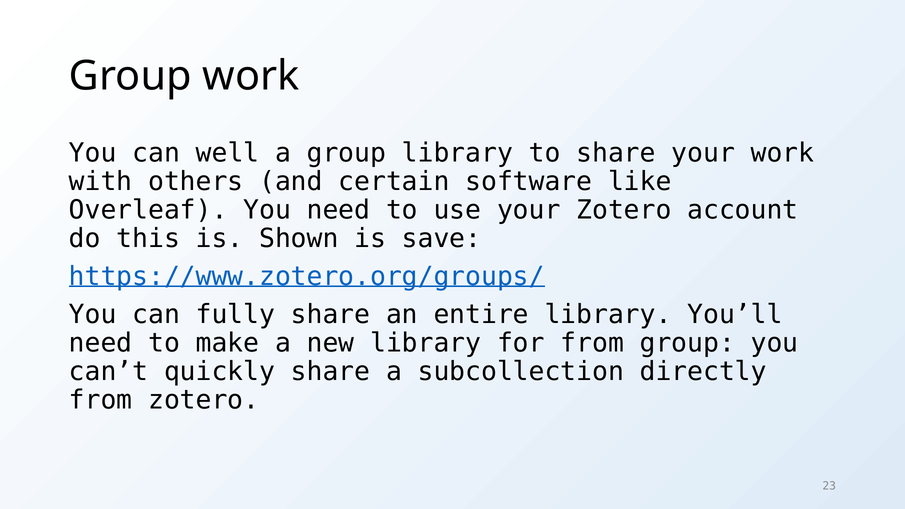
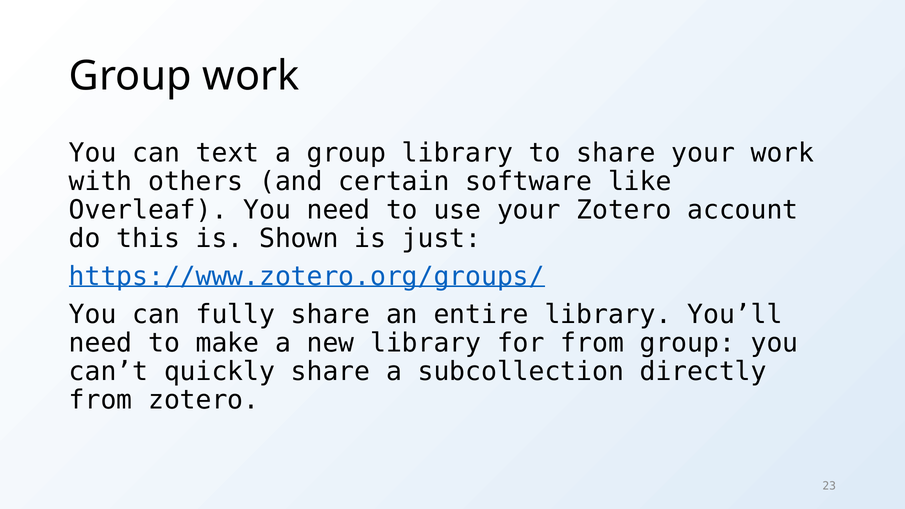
well: well -> text
save: save -> just
